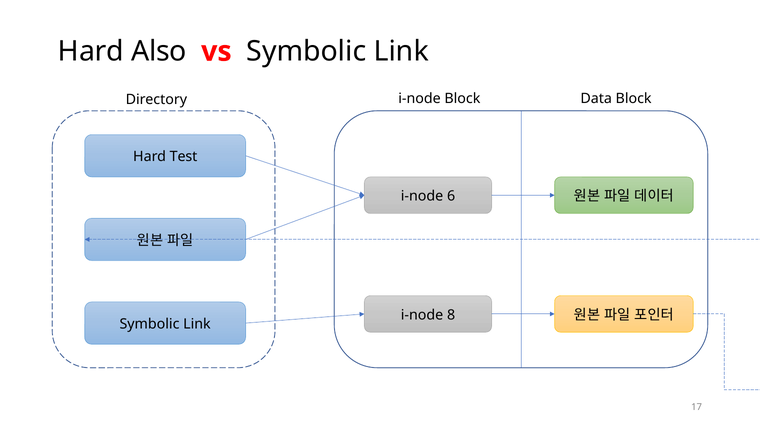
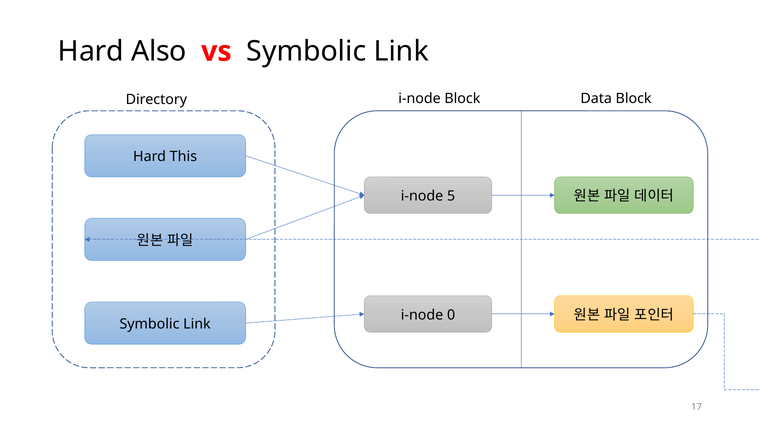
Test: Test -> This
6: 6 -> 5
8: 8 -> 0
